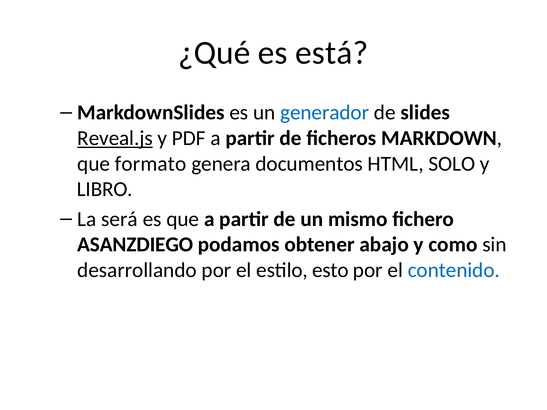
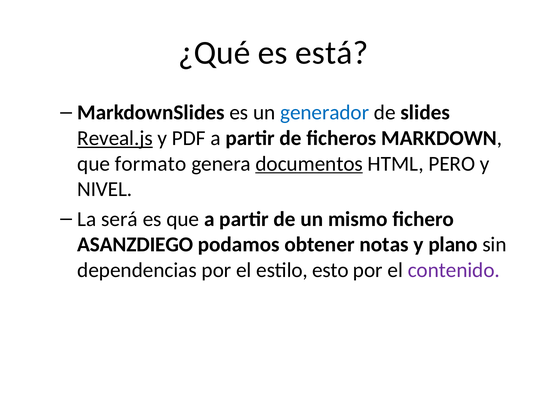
documentos underline: none -> present
SOLO: SOLO -> PERO
LIBRO: LIBRO -> NIVEL
abajo: abajo -> notas
como: como -> plano
desarrollando: desarrollando -> dependencias
contenido colour: blue -> purple
